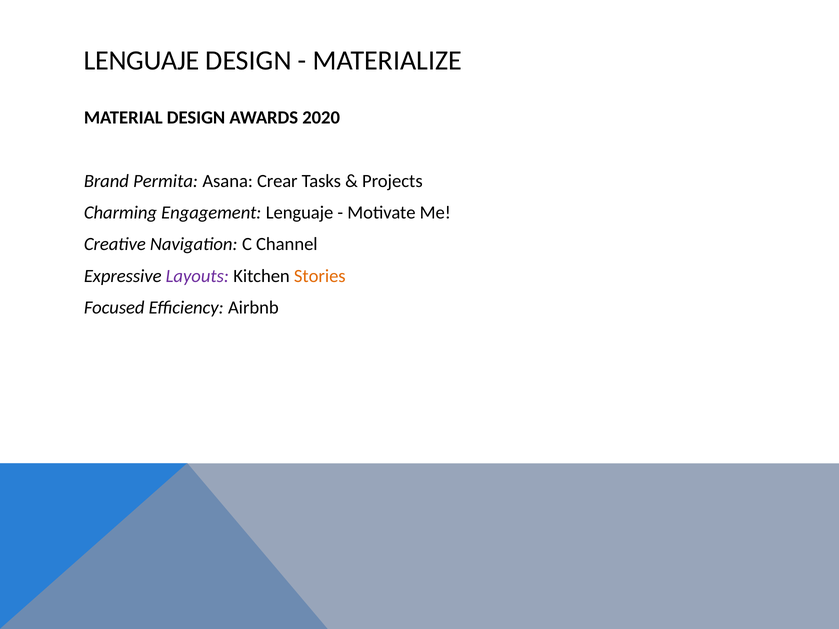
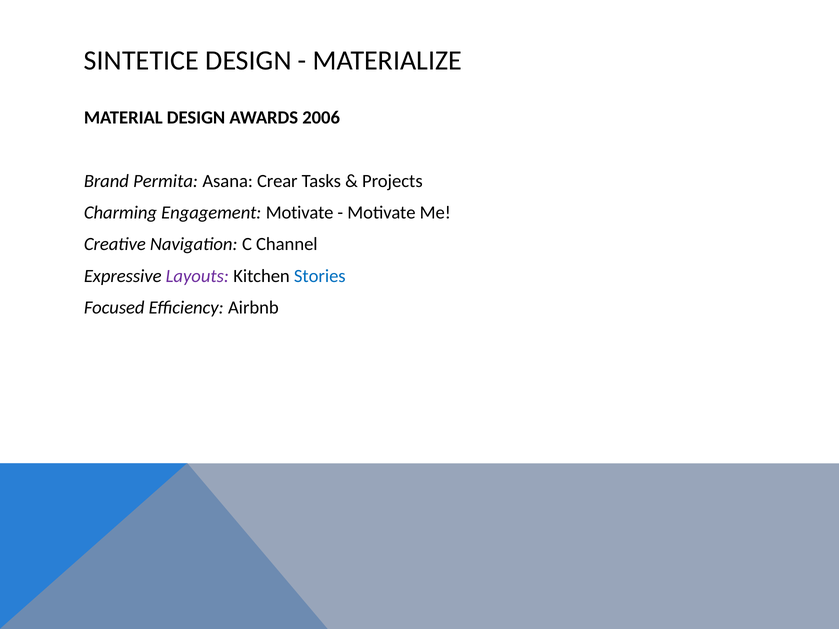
LENGUAJE at (142, 61): LENGUAJE -> SINTETICE
2020: 2020 -> 2006
Engagement Lenguaje: Lenguaje -> Motivate
Stories colour: orange -> blue
